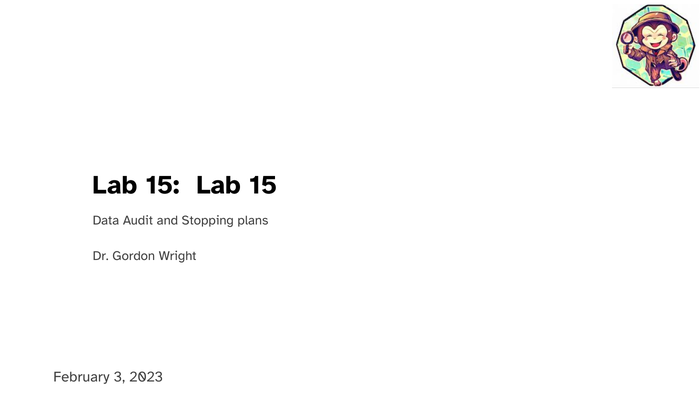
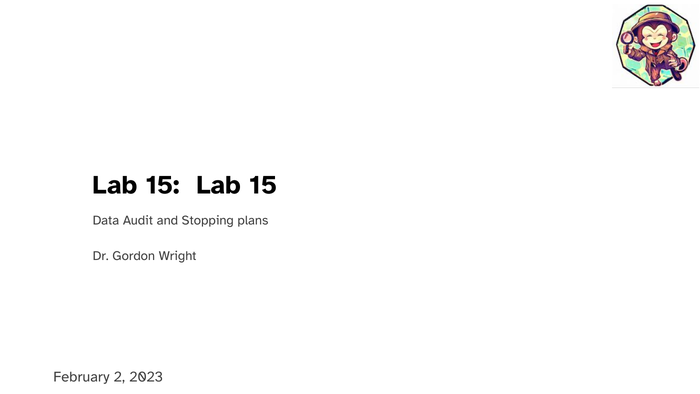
3: 3 -> 2
